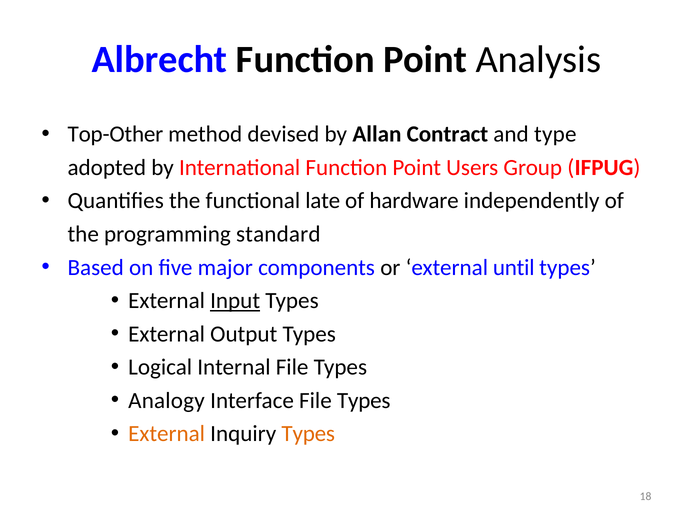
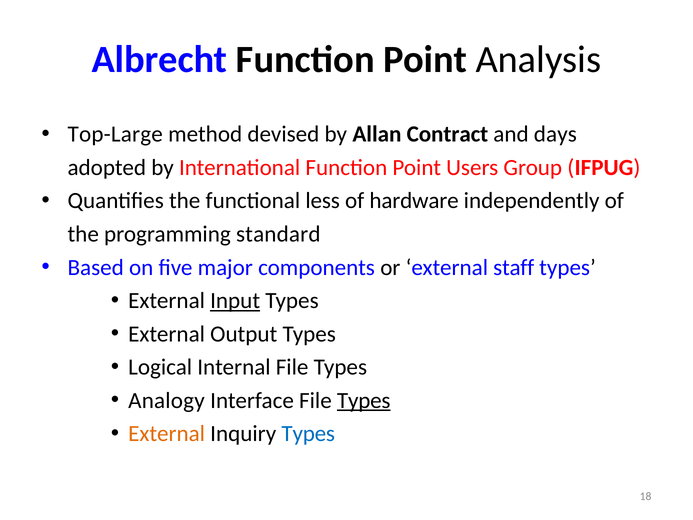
Top-Other: Top-Other -> Top-Large
type: type -> days
late: late -> less
until: until -> staff
Types at (364, 400) underline: none -> present
Types at (308, 434) colour: orange -> blue
